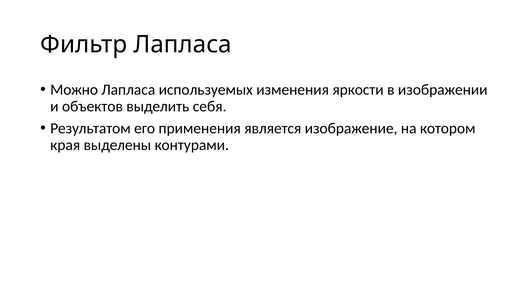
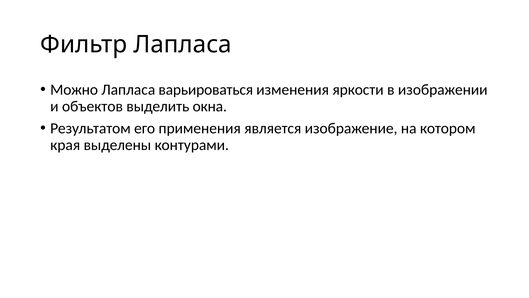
используемых: используемых -> варьироваться
себя: себя -> окна
